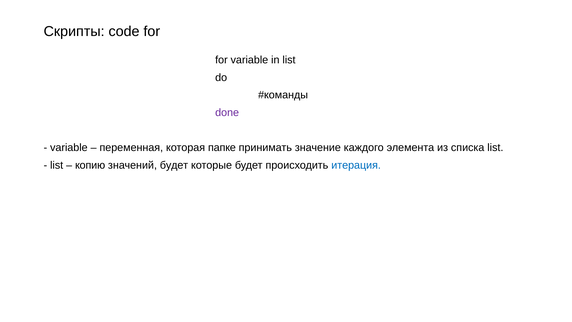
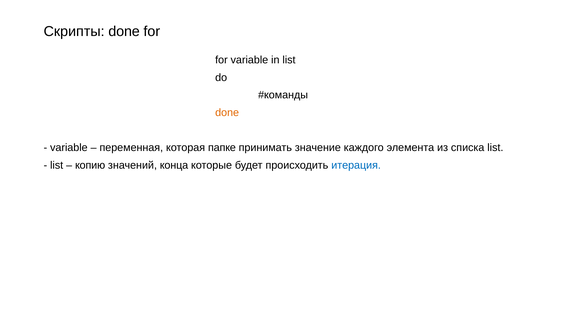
Скрипты code: code -> done
done at (227, 113) colour: purple -> orange
значений будет: будет -> конца
